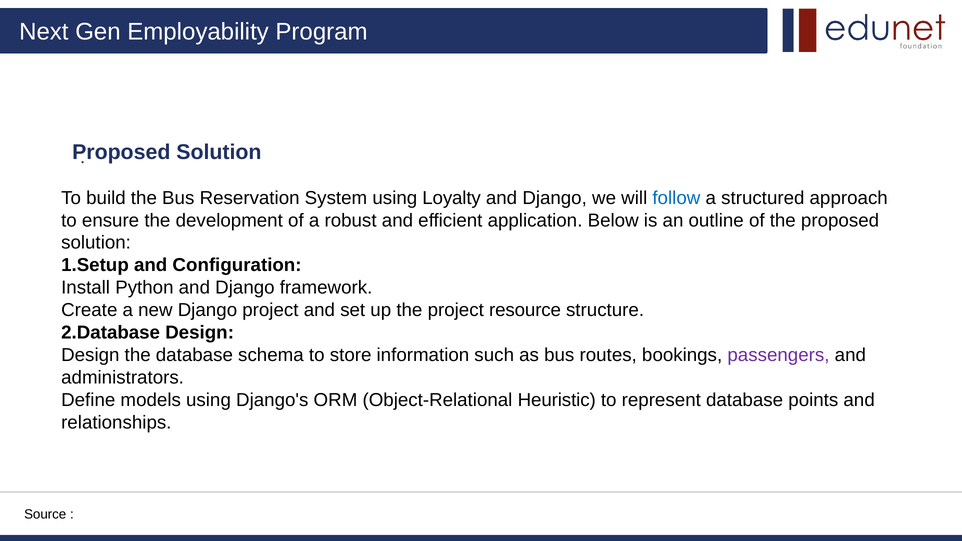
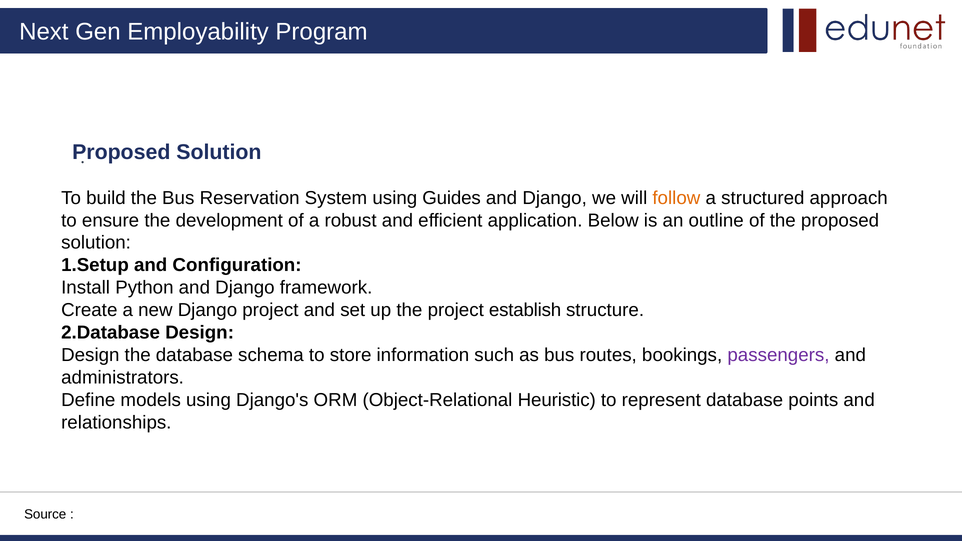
Loyalty: Loyalty -> Guides
follow colour: blue -> orange
resource: resource -> establish
